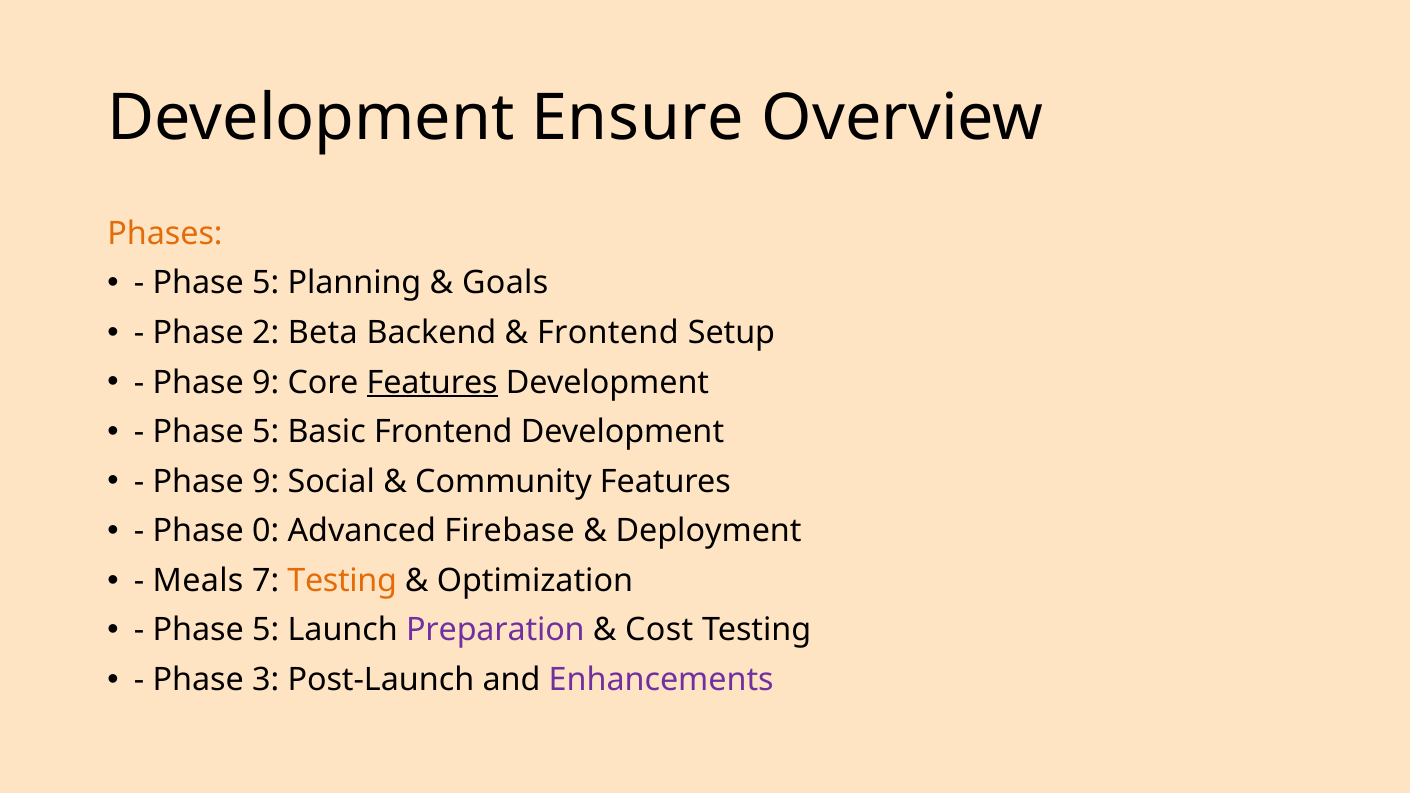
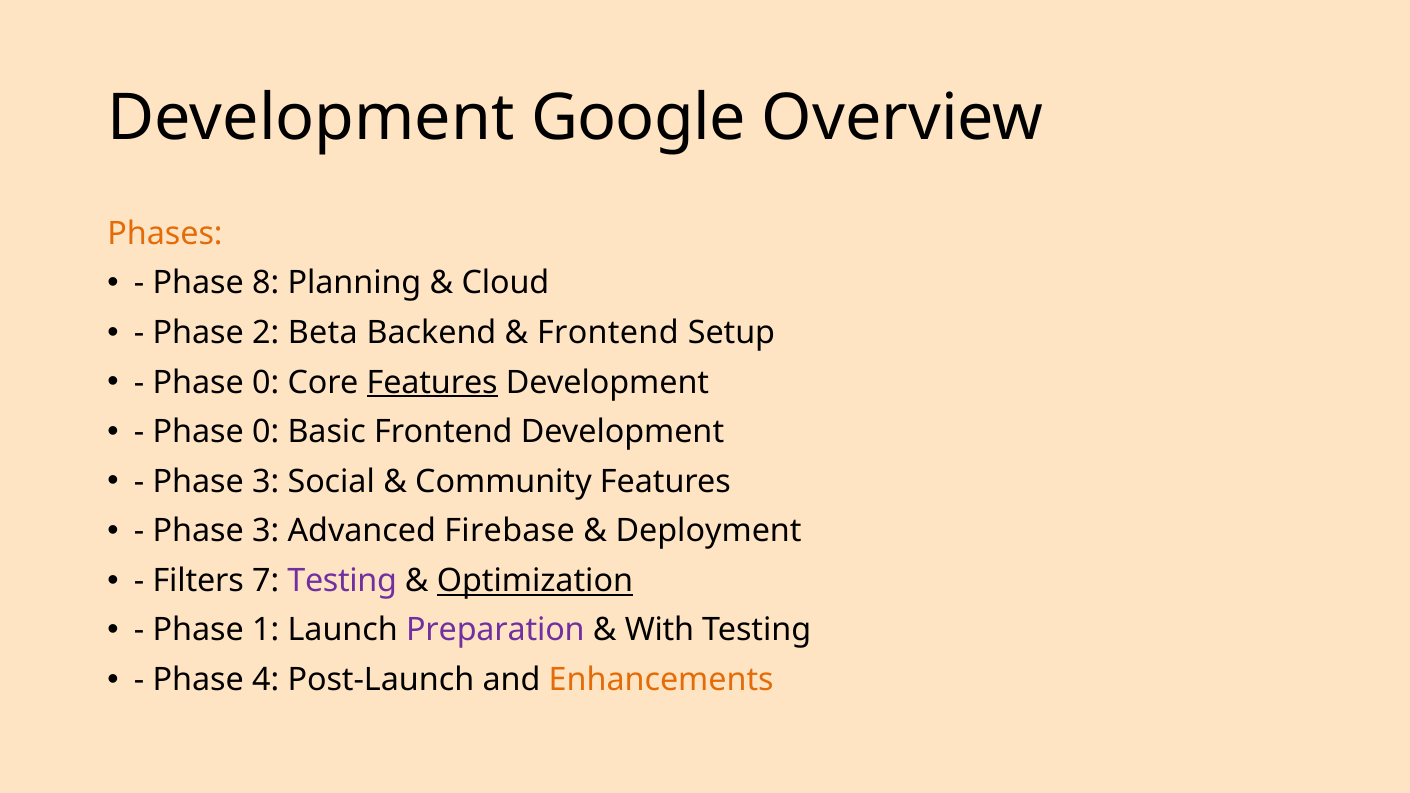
Ensure: Ensure -> Google
5 at (266, 283): 5 -> 8
Goals: Goals -> Cloud
9 at (266, 382): 9 -> 0
5 at (266, 432): 5 -> 0
9 at (266, 482): 9 -> 3
0 at (266, 531): 0 -> 3
Meals: Meals -> Filters
Testing at (342, 581) colour: orange -> purple
Optimization underline: none -> present
5 at (266, 630): 5 -> 1
Cost: Cost -> With
3: 3 -> 4
Enhancements colour: purple -> orange
